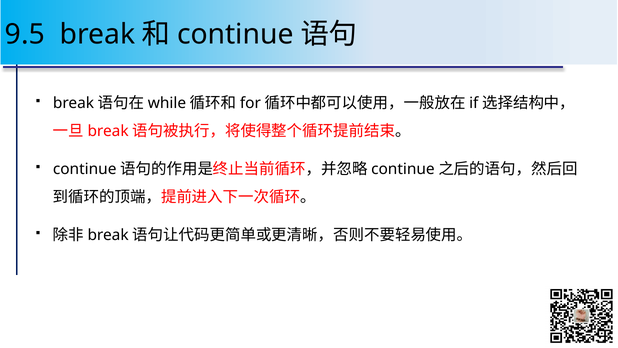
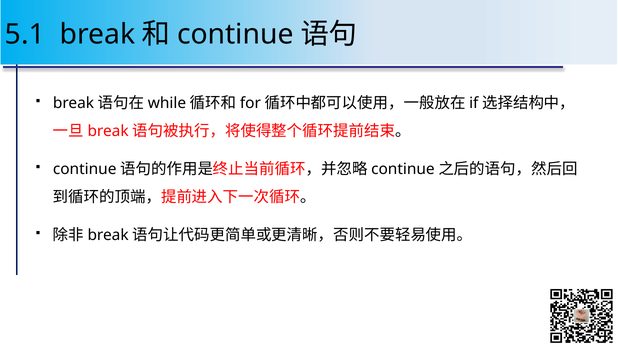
9.5: 9.5 -> 5.1
